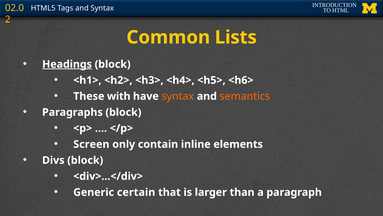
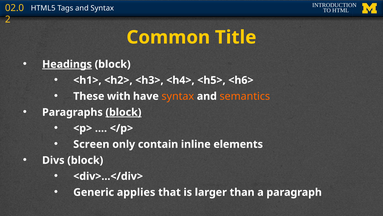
Lists: Lists -> Title
block at (123, 112) underline: none -> present
certain: certain -> applies
